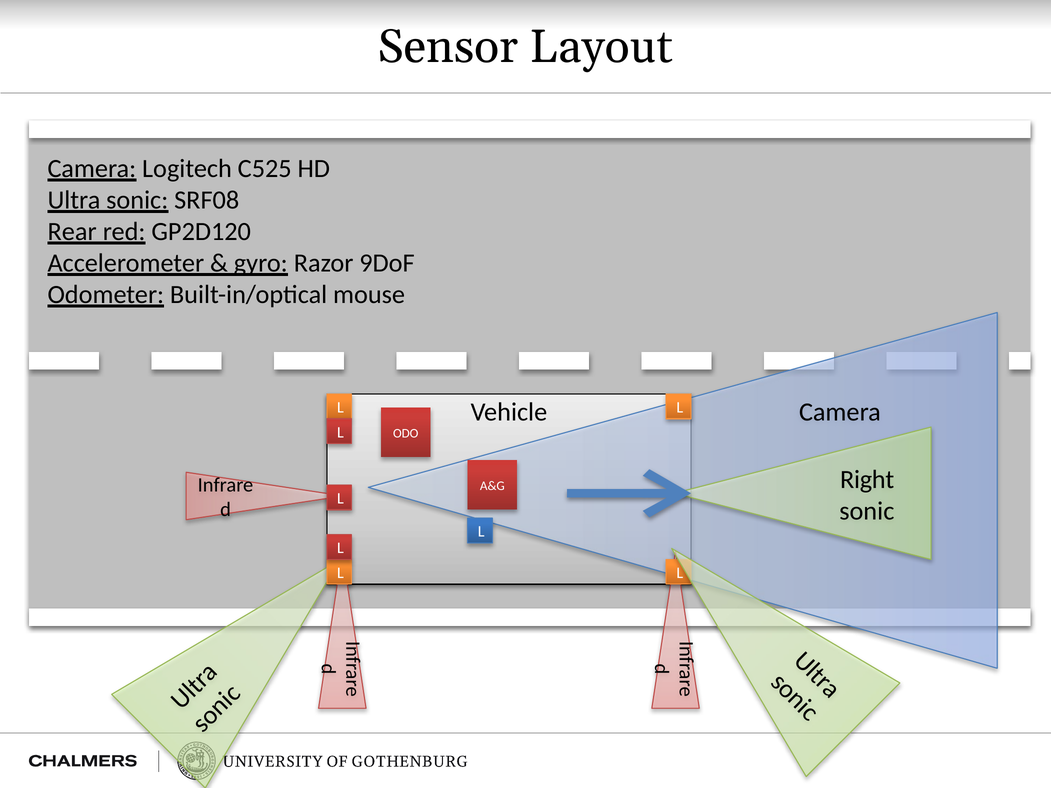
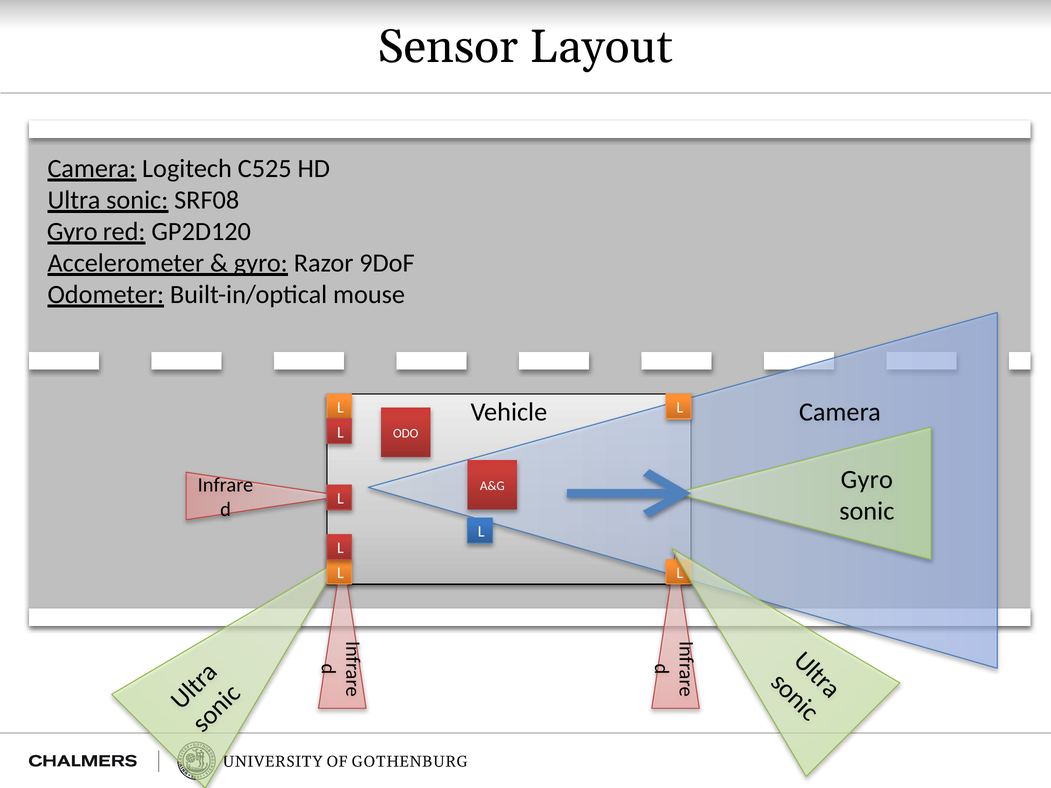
Rear at (72, 232): Rear -> Gyro
Right at (867, 480): Right -> Gyro
